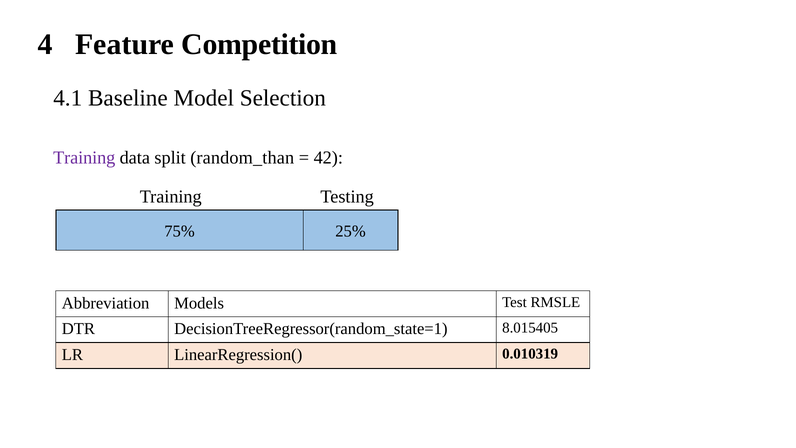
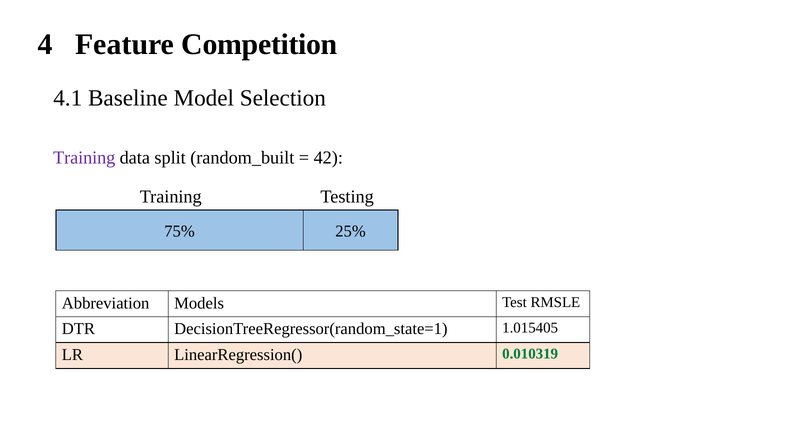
random_than: random_than -> random_built
8.015405: 8.015405 -> 1.015405
0.010319 colour: black -> green
